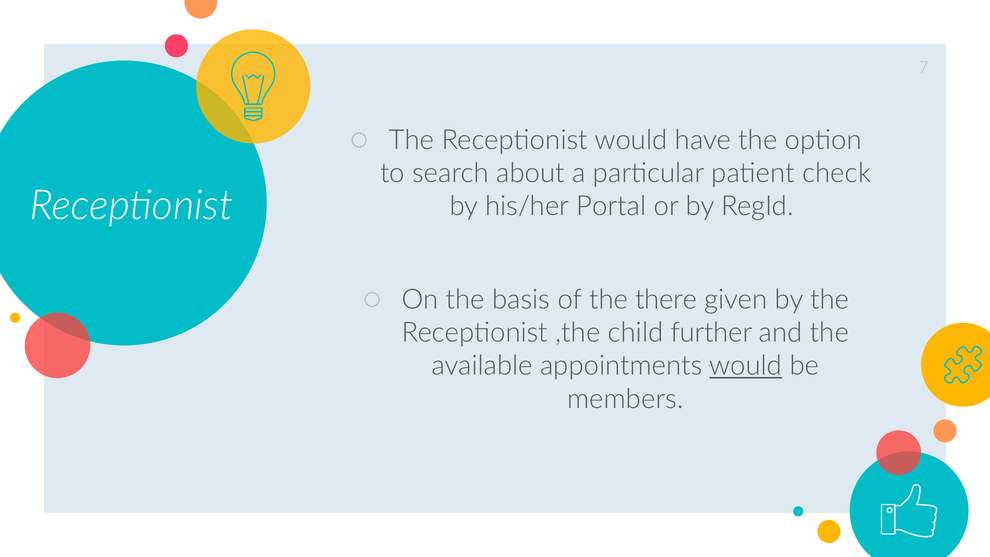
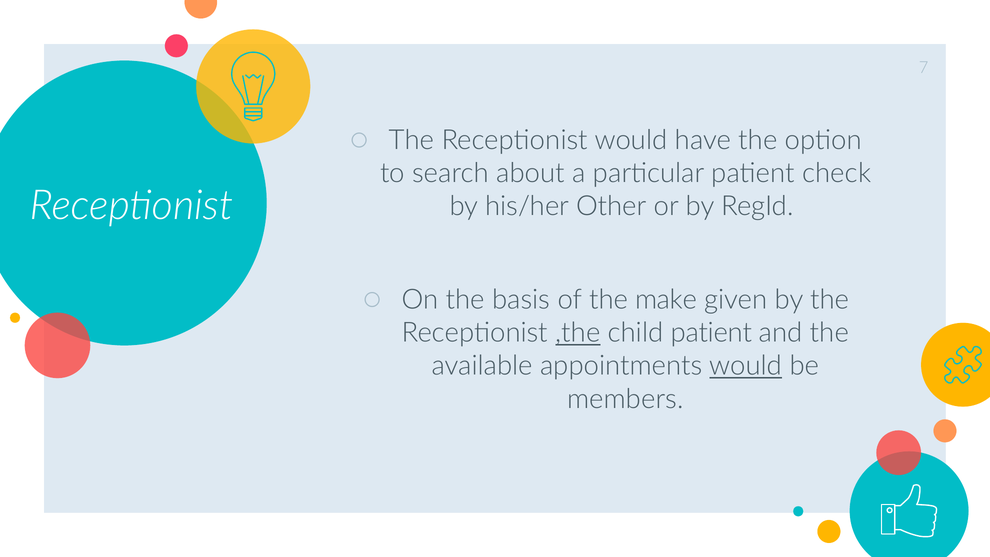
Portal: Portal -> Other
there: there -> make
,the underline: none -> present
child further: further -> patient
